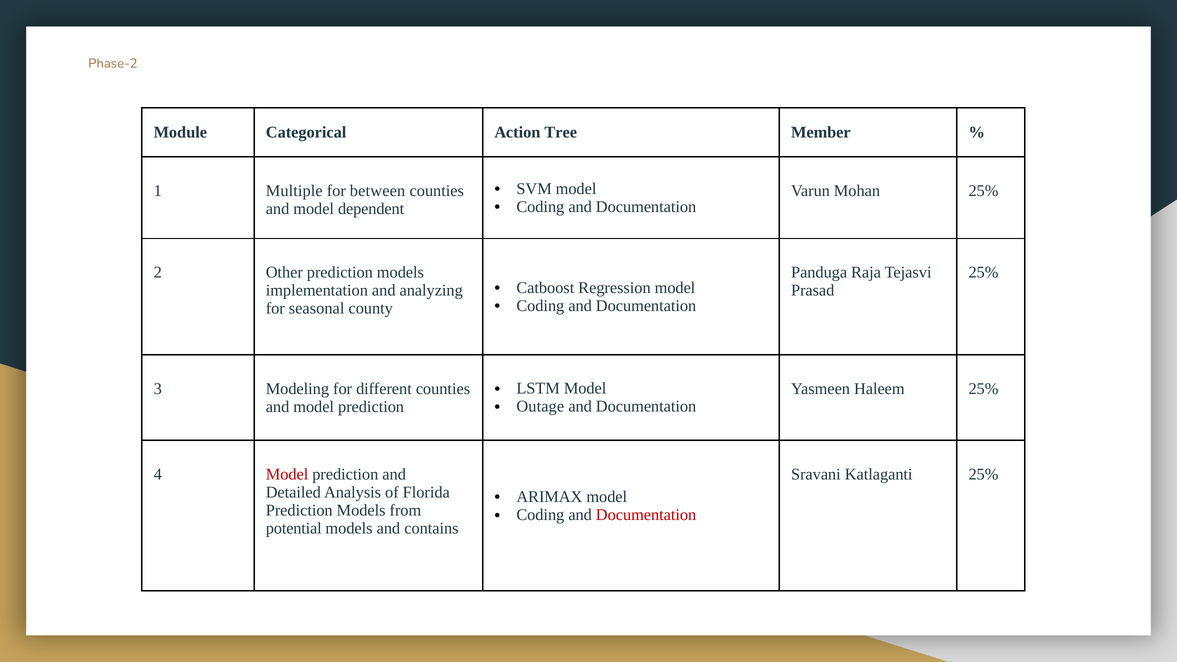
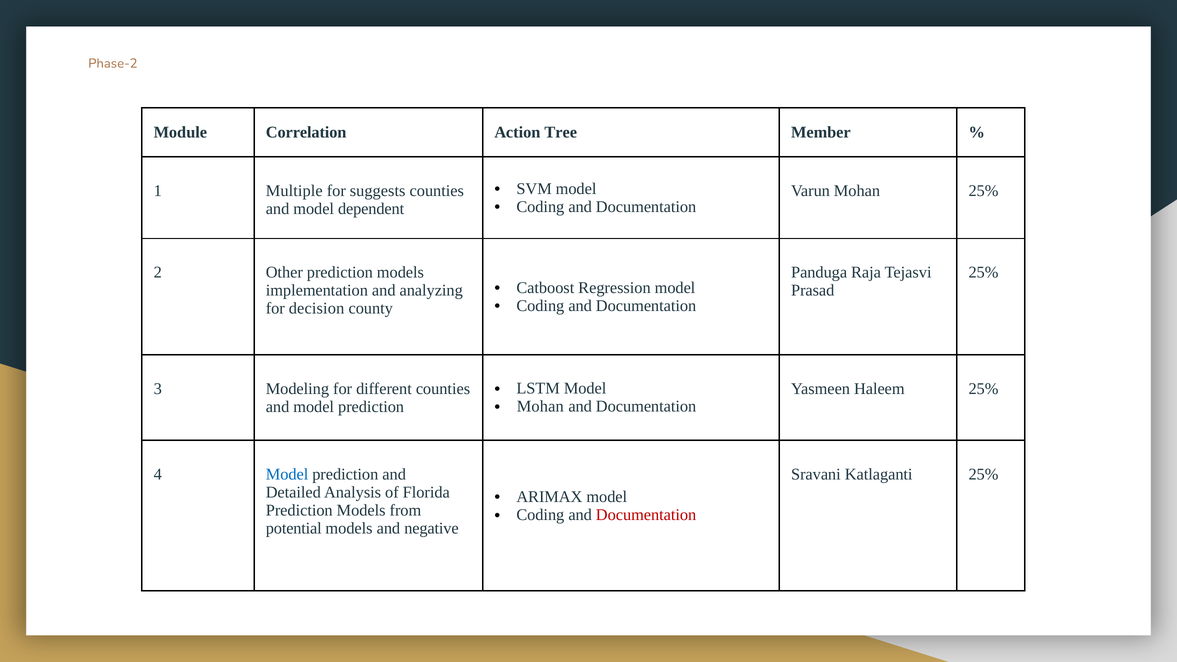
Categorical: Categorical -> Correlation
between: between -> suggests
seasonal: seasonal -> decision
Outage at (540, 407): Outage -> Mohan
Model at (287, 474) colour: red -> blue
contains: contains -> negative
